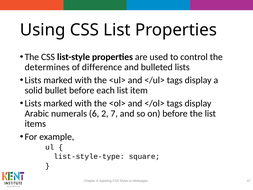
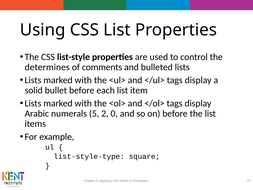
difference: difference -> comments
6: 6 -> 5
7: 7 -> 0
